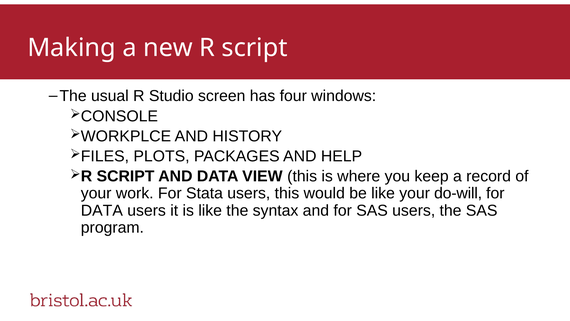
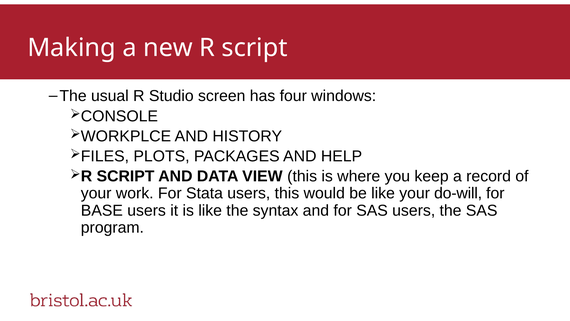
DATA at (102, 210): DATA -> BASE
